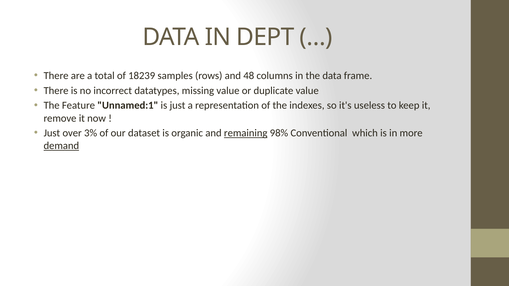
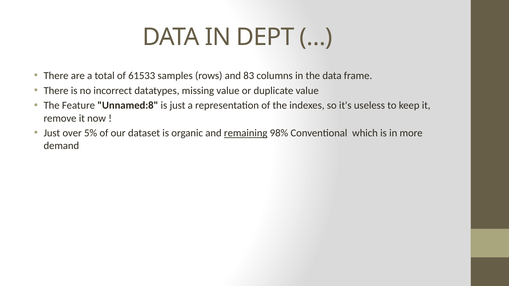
18239: 18239 -> 61533
48: 48 -> 83
Unnamed:1: Unnamed:1 -> Unnamed:8
3%: 3% -> 5%
demand underline: present -> none
